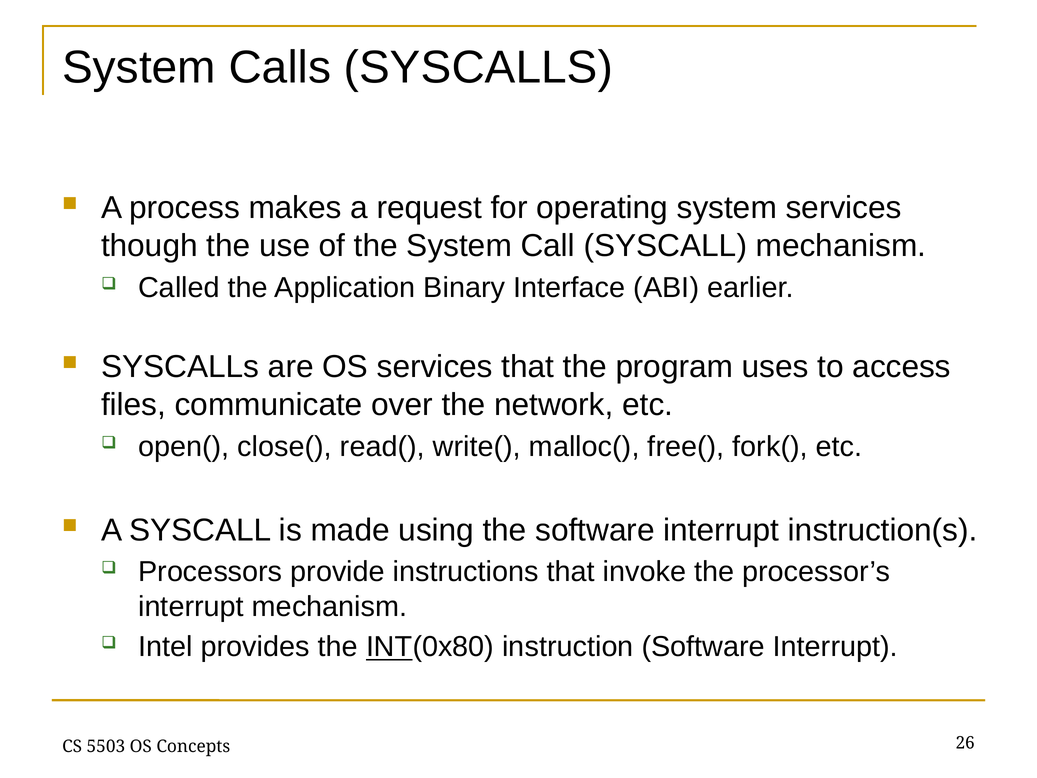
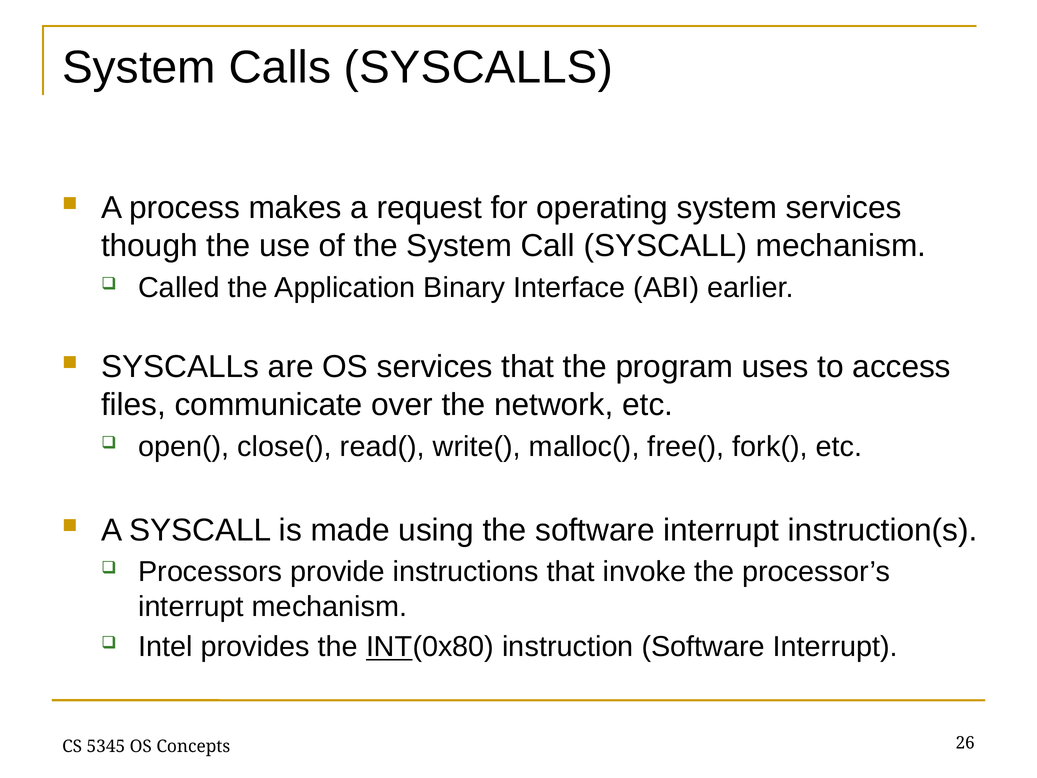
5503: 5503 -> 5345
